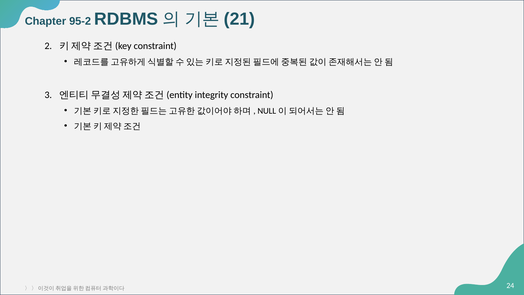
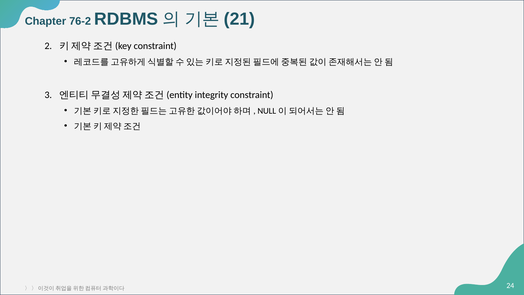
95-2: 95-2 -> 76-2
